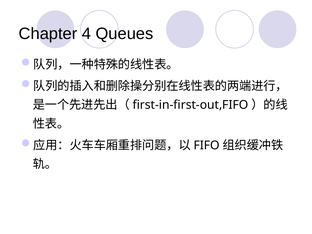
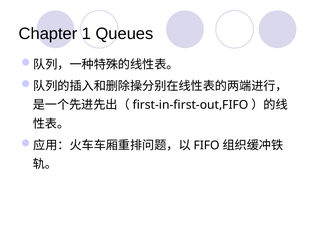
4: 4 -> 1
